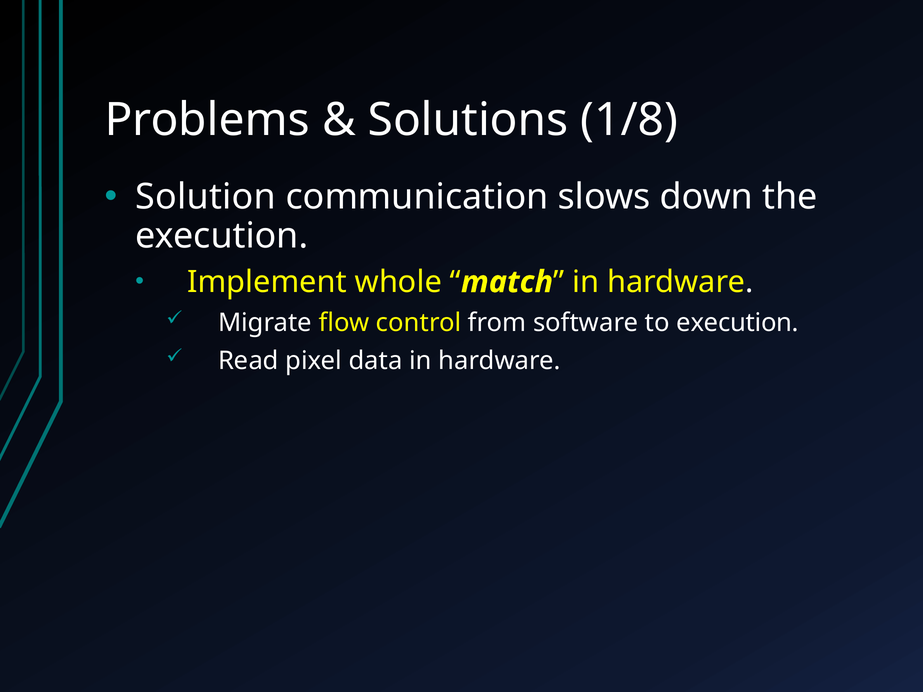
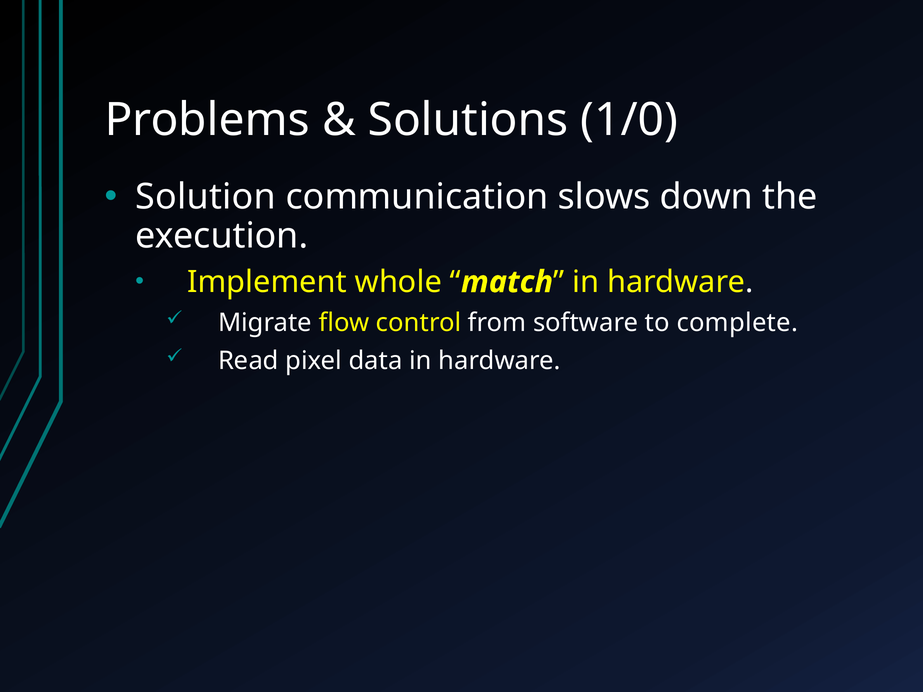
1/8: 1/8 -> 1/0
to execution: execution -> complete
